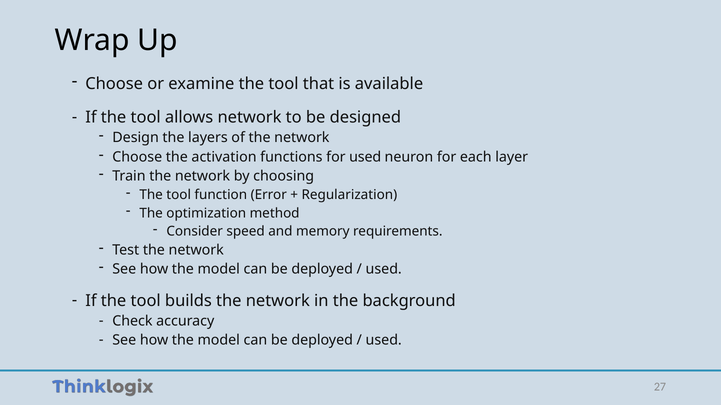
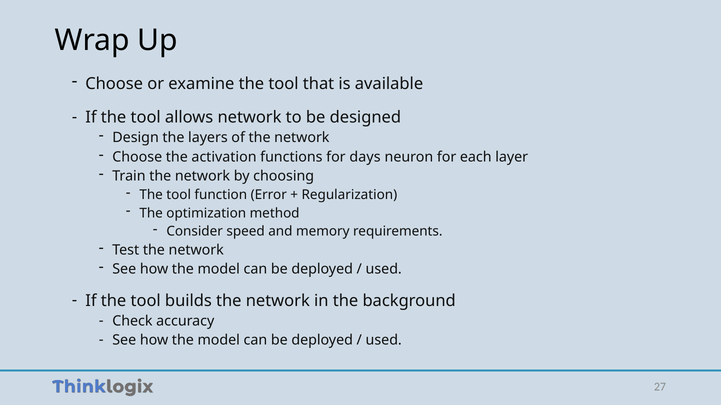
for used: used -> days
